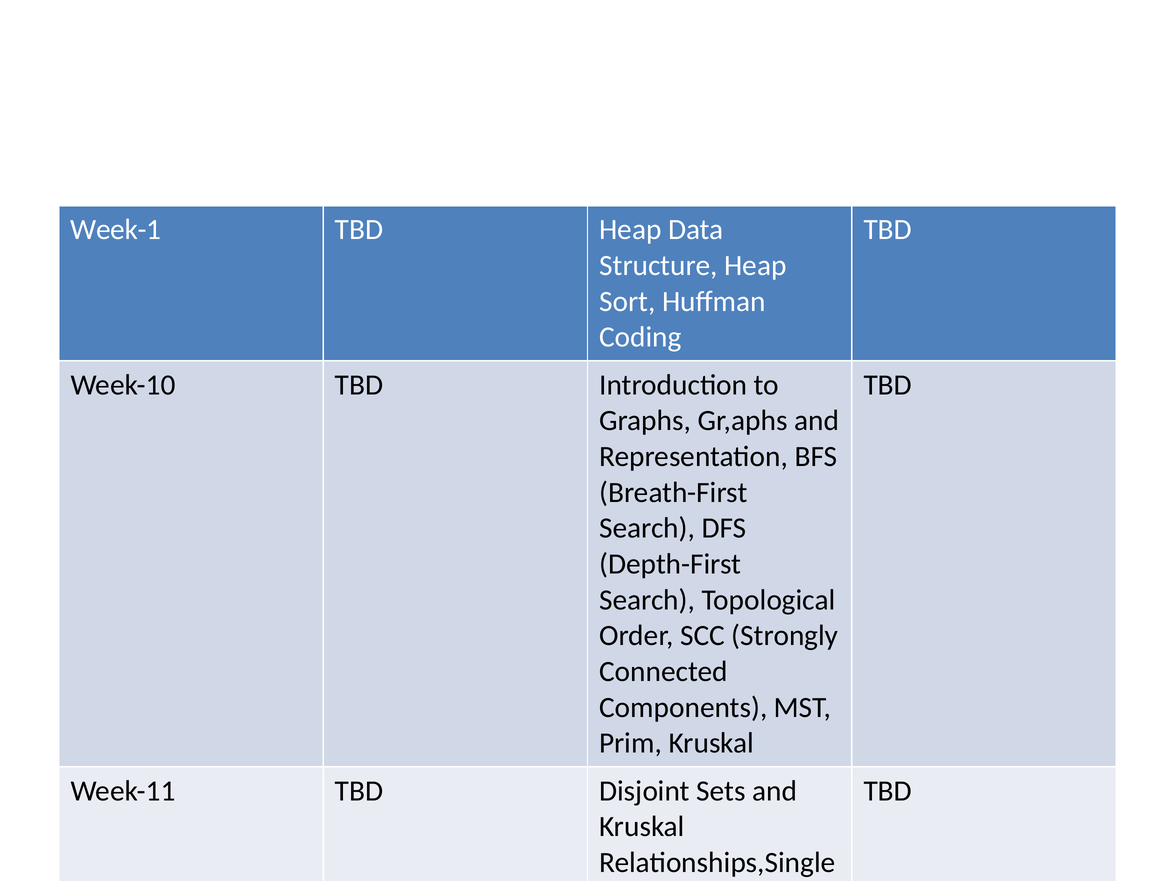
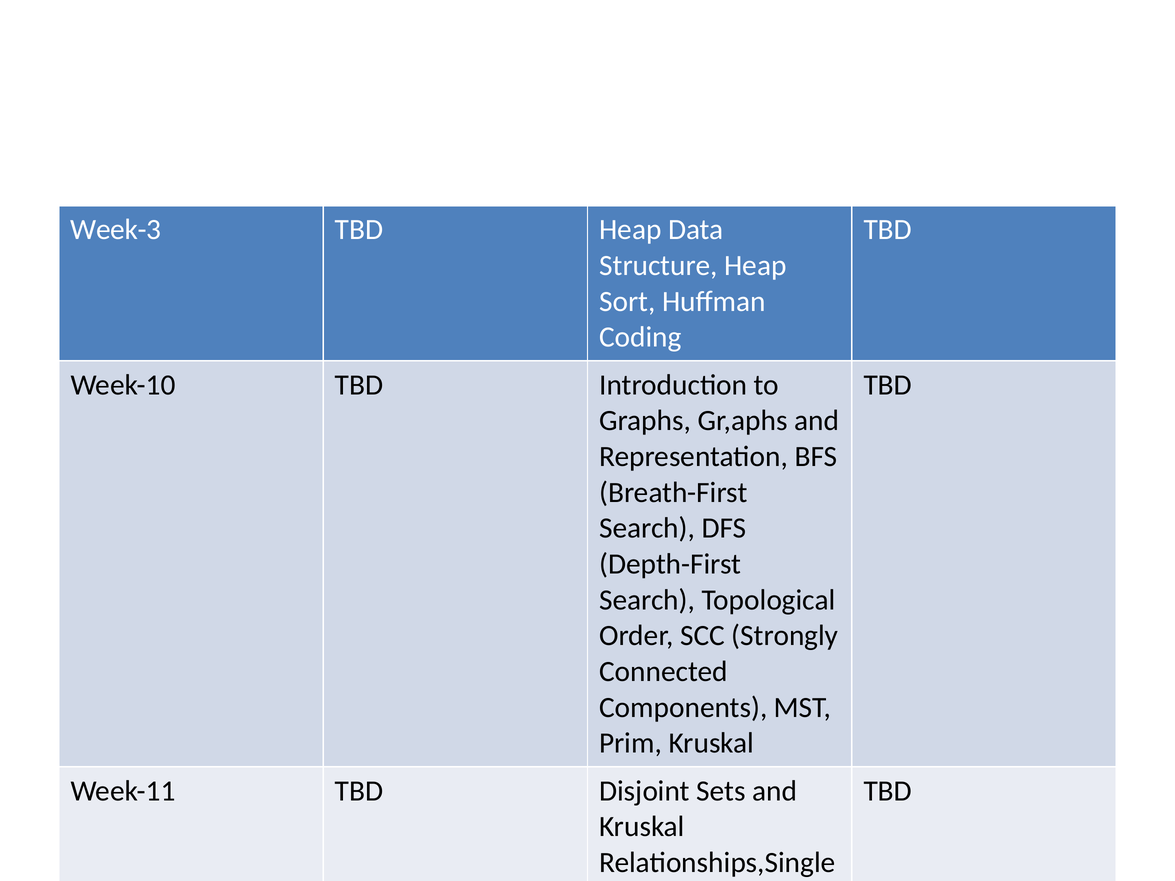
Week-1: Week-1 -> Week-3
